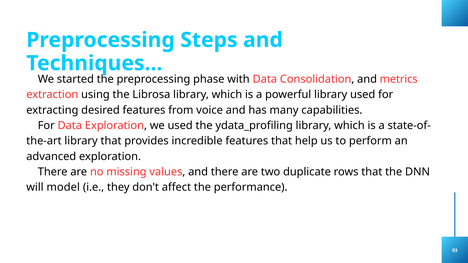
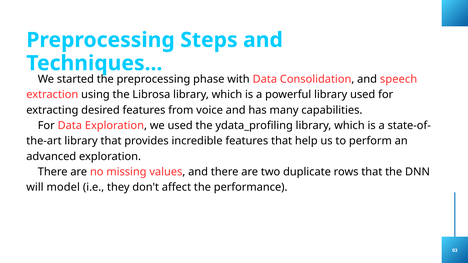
metrics: metrics -> speech
